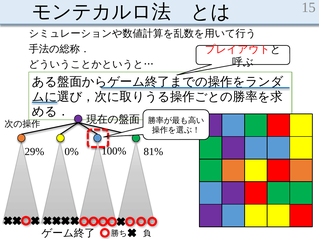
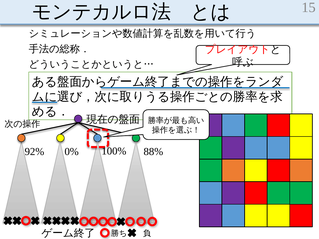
29%: 29% -> 92%
81%: 81% -> 88%
